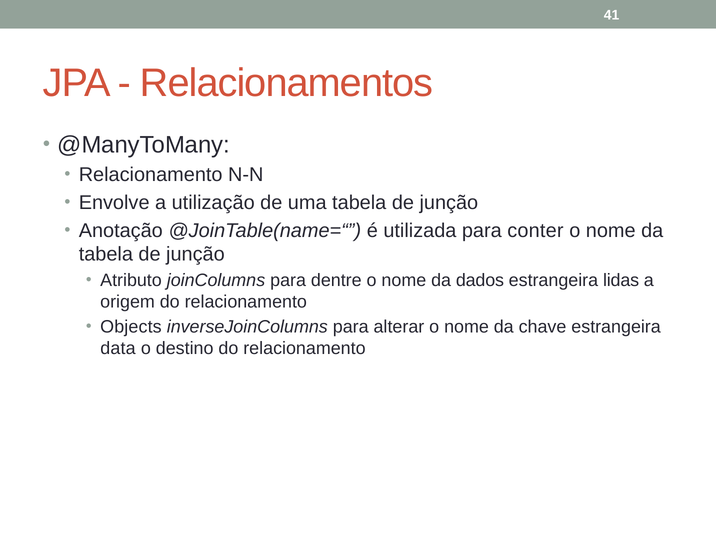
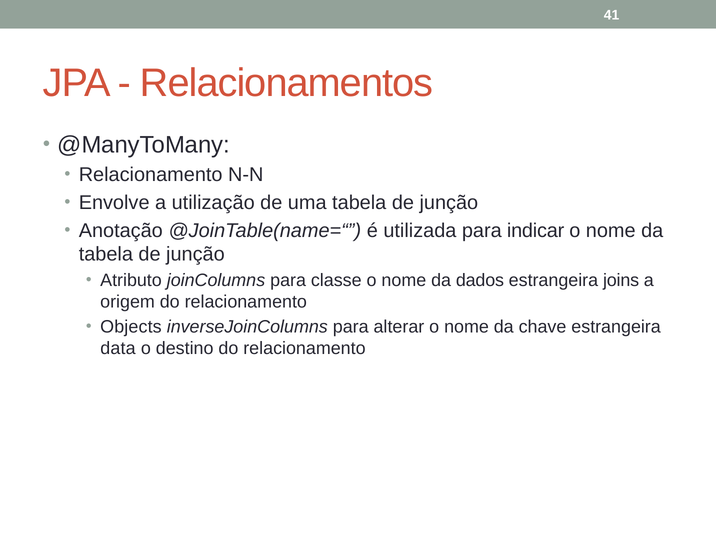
conter: conter -> indicar
dentre: dentre -> classe
lidas: lidas -> joins
